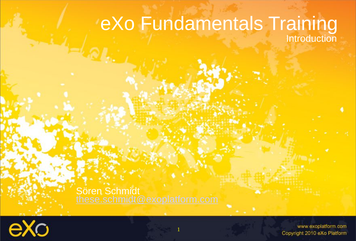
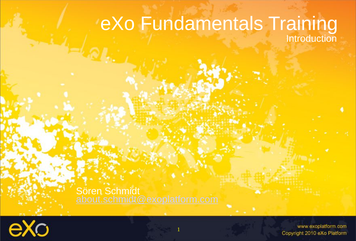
these.schmidt@exoplatform.com: these.schmidt@exoplatform.com -> about.schmidt@exoplatform.com
